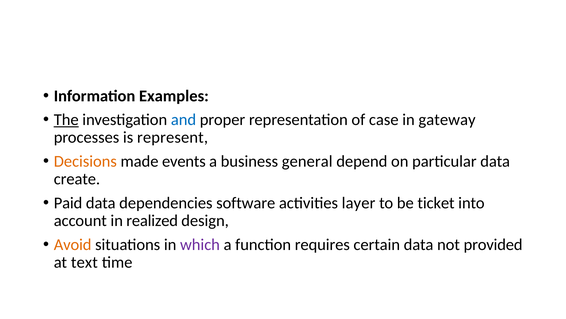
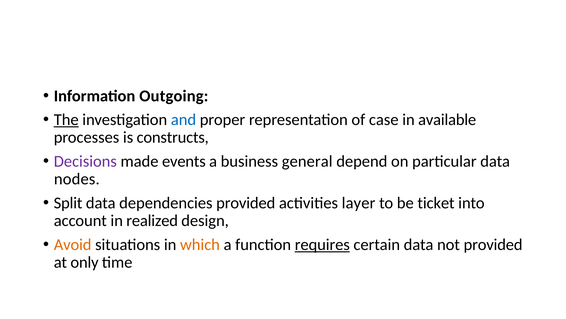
Examples: Examples -> Outgoing
gateway: gateway -> available
represent: represent -> constructs
Decisions colour: orange -> purple
create: create -> nodes
Paid: Paid -> Split
dependencies software: software -> provided
which colour: purple -> orange
requires underline: none -> present
text: text -> only
